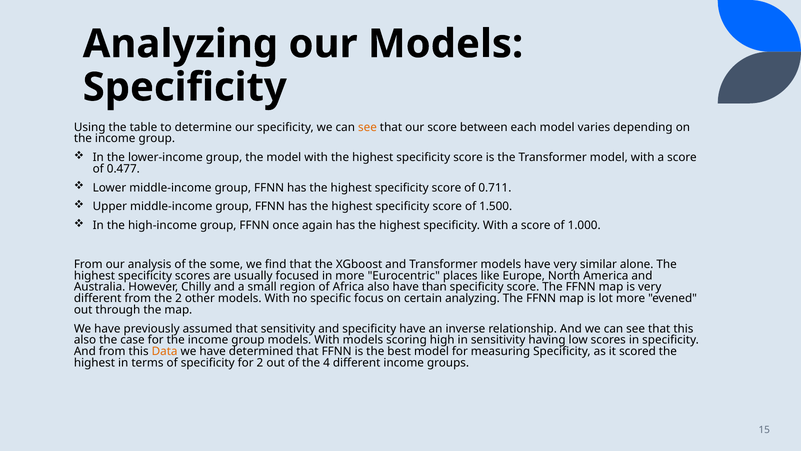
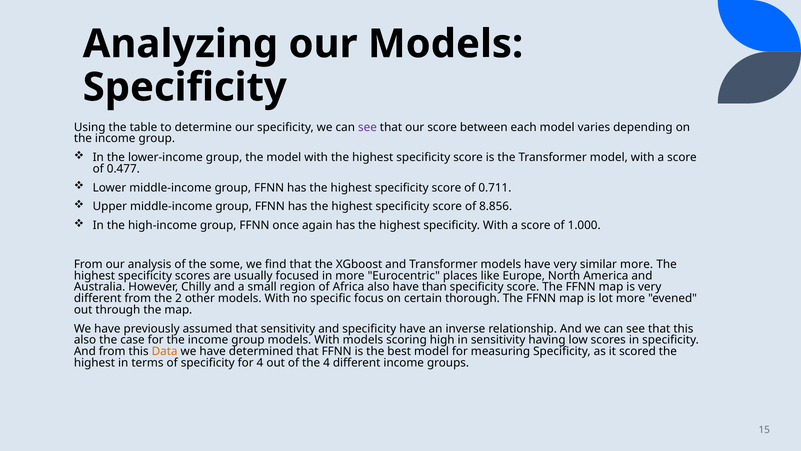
see at (367, 127) colour: orange -> purple
1.500: 1.500 -> 8.856
similar alone: alone -> more
certain analyzing: analyzing -> thorough
for 2: 2 -> 4
